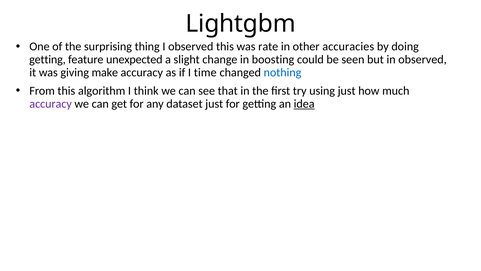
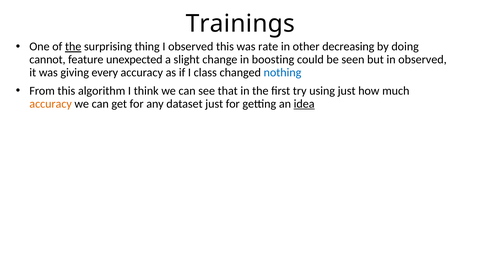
Lightgbm: Lightgbm -> Trainings
the at (73, 47) underline: none -> present
accuracies: accuracies -> decreasing
getting at (47, 60): getting -> cannot
make: make -> every
time: time -> class
accuracy at (51, 104) colour: purple -> orange
